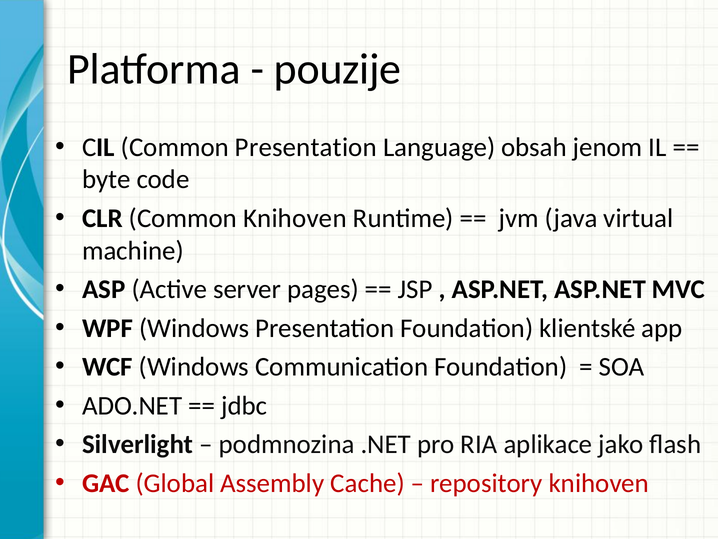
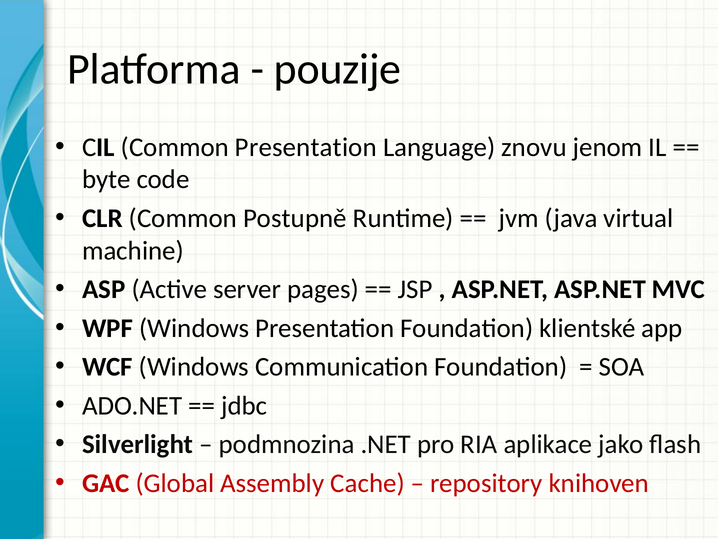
obsah: obsah -> znovu
Common Knihoven: Knihoven -> Postupně
